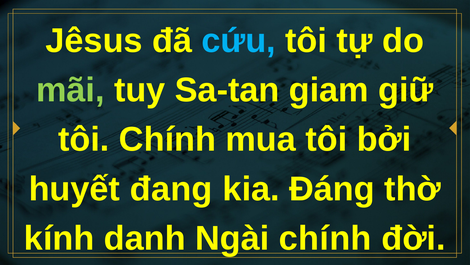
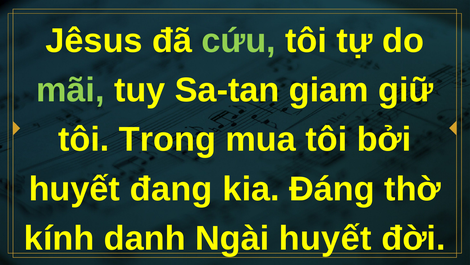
cứu colour: light blue -> light green
tôi Chính: Chính -> Trong
Ngài chính: chính -> huyết
